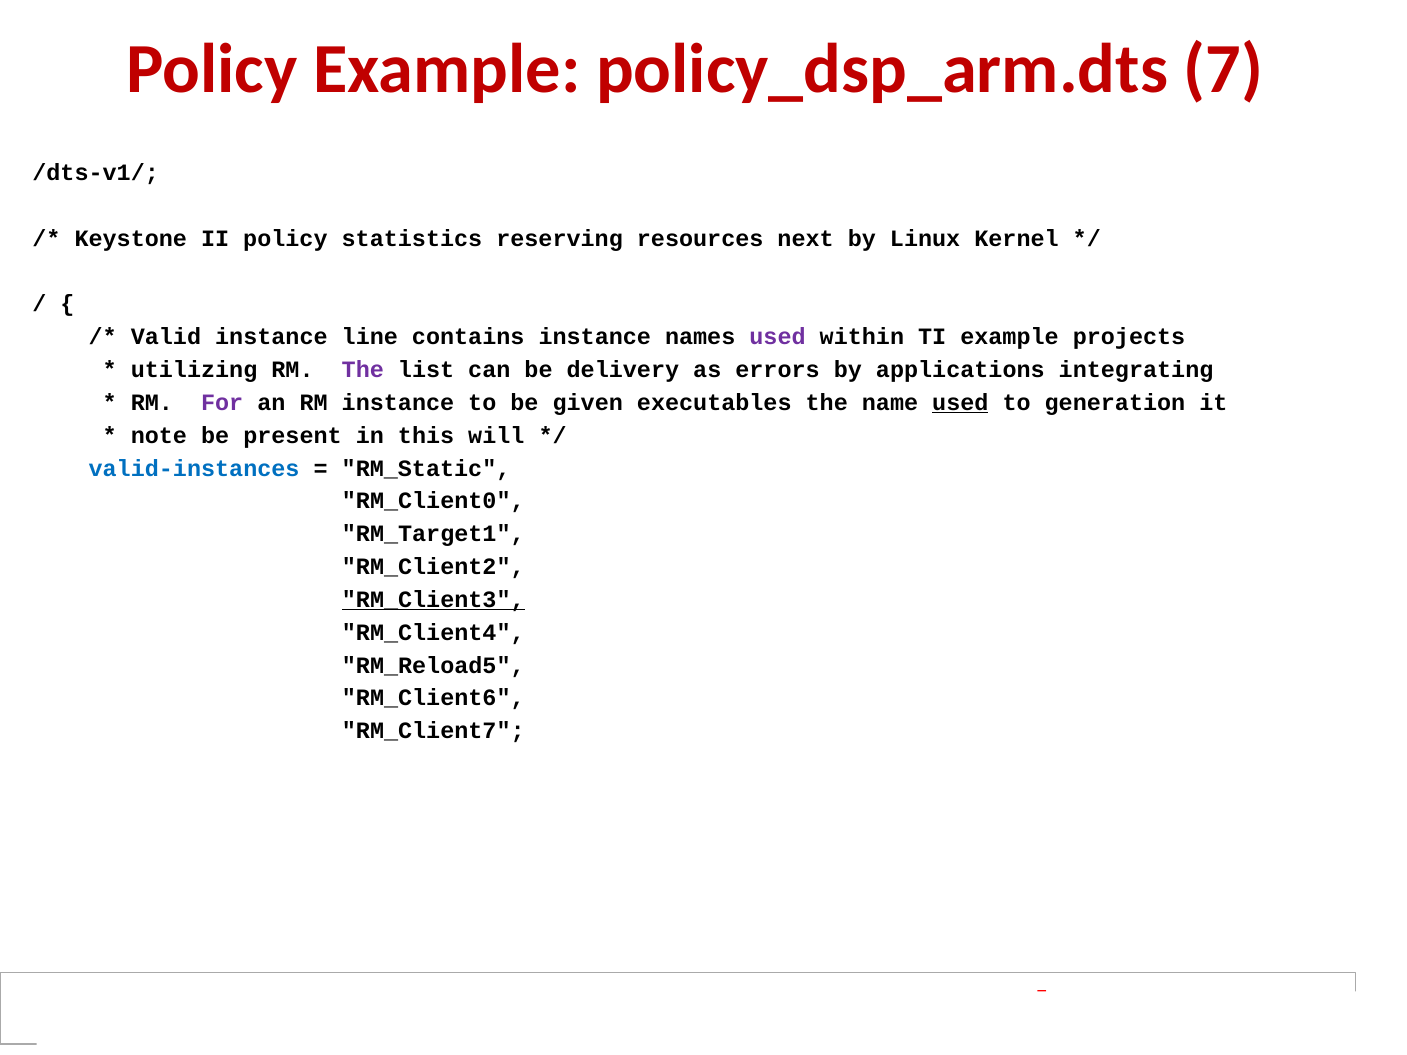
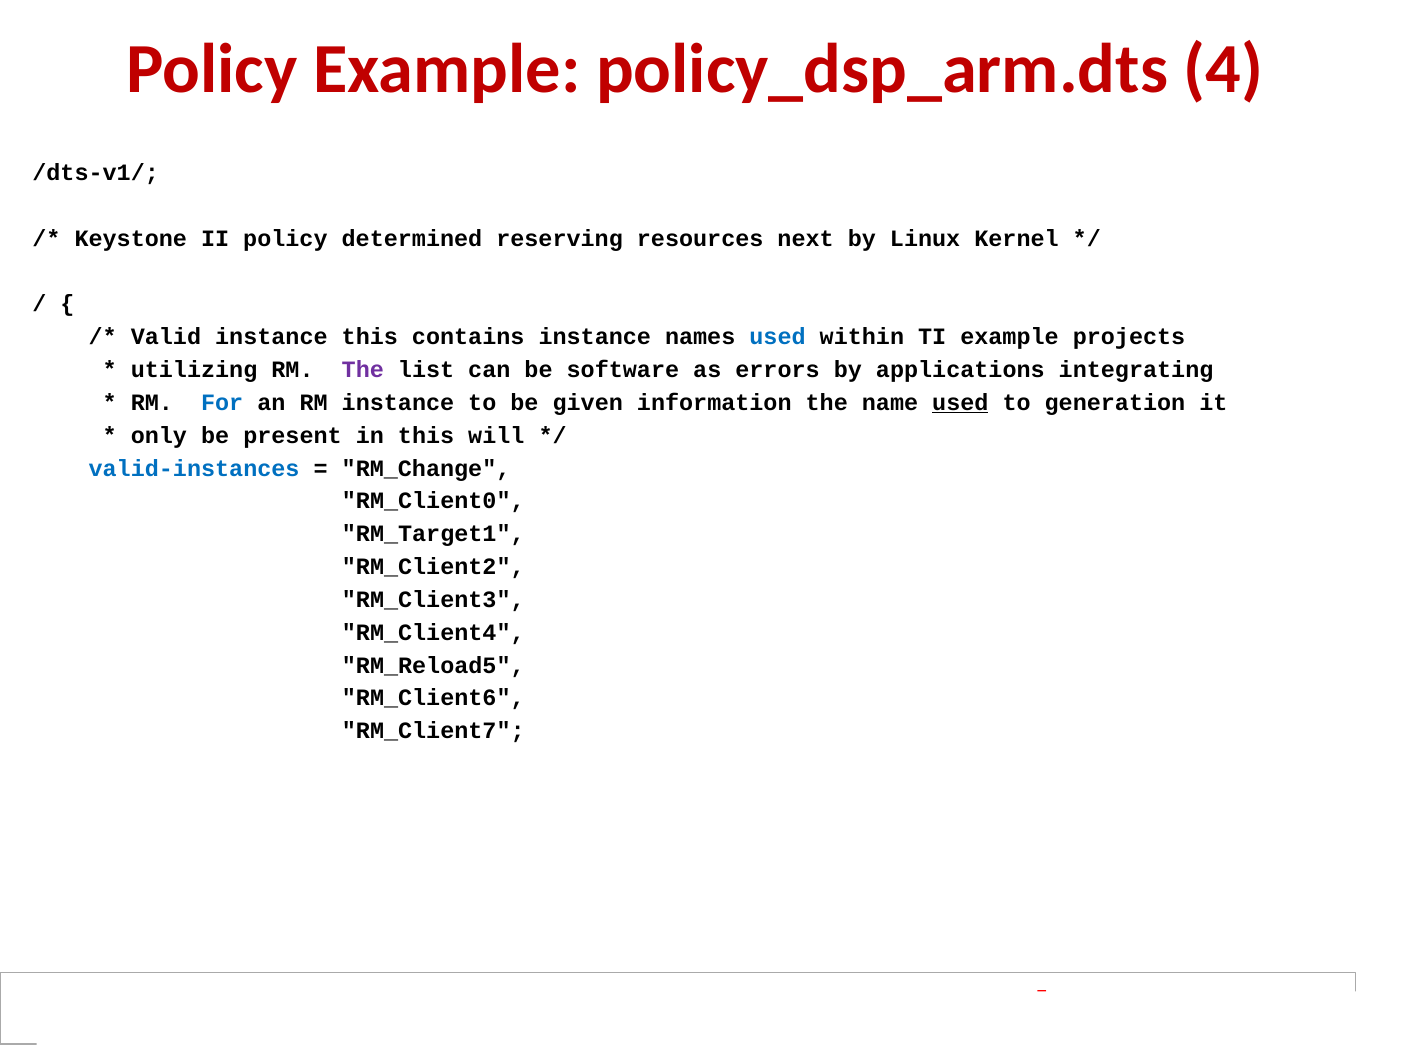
7: 7 -> 4
statistics: statistics -> determined
instance line: line -> this
used at (778, 337) colour: purple -> blue
delivery: delivery -> software
For colour: purple -> blue
executables: executables -> information
note: note -> only
RM_Static: RM_Static -> RM_Change
RM_Client3 underline: present -> none
